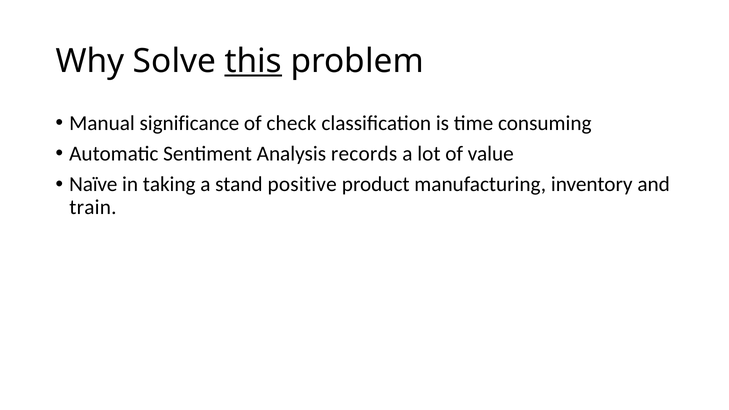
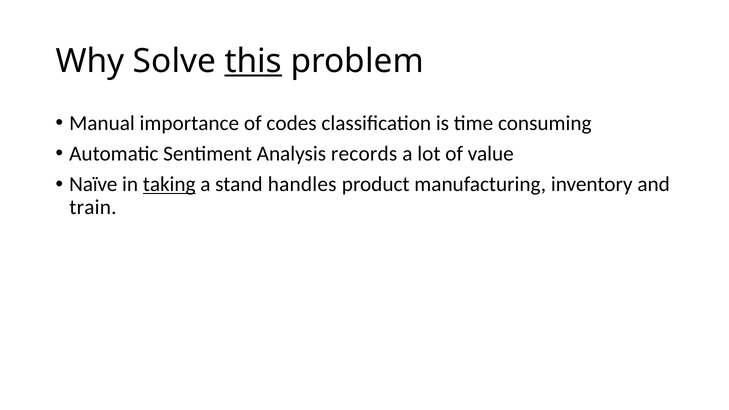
significance: significance -> importance
check: check -> codes
taking underline: none -> present
positive: positive -> handles
